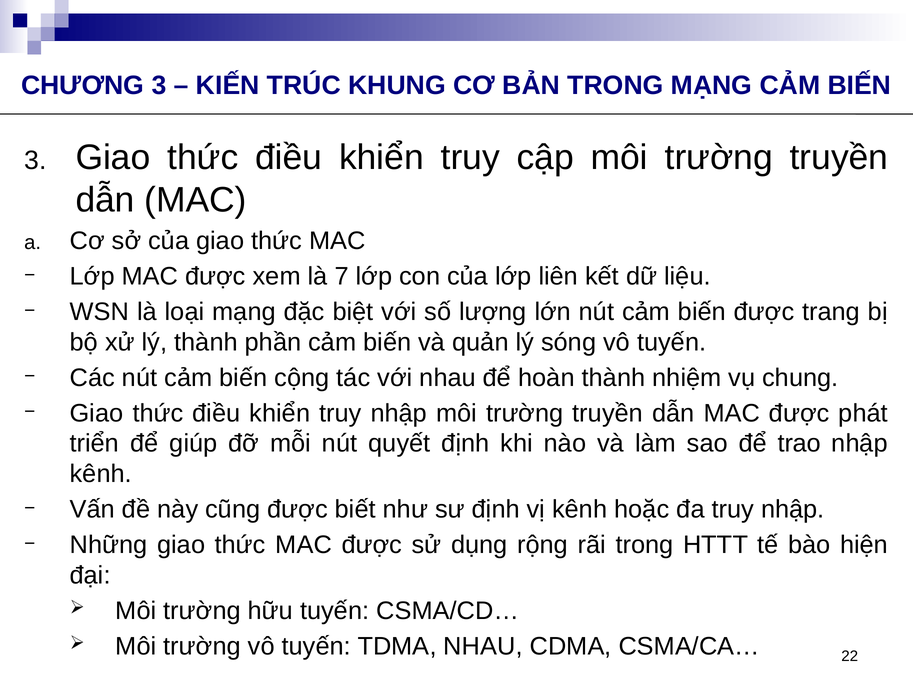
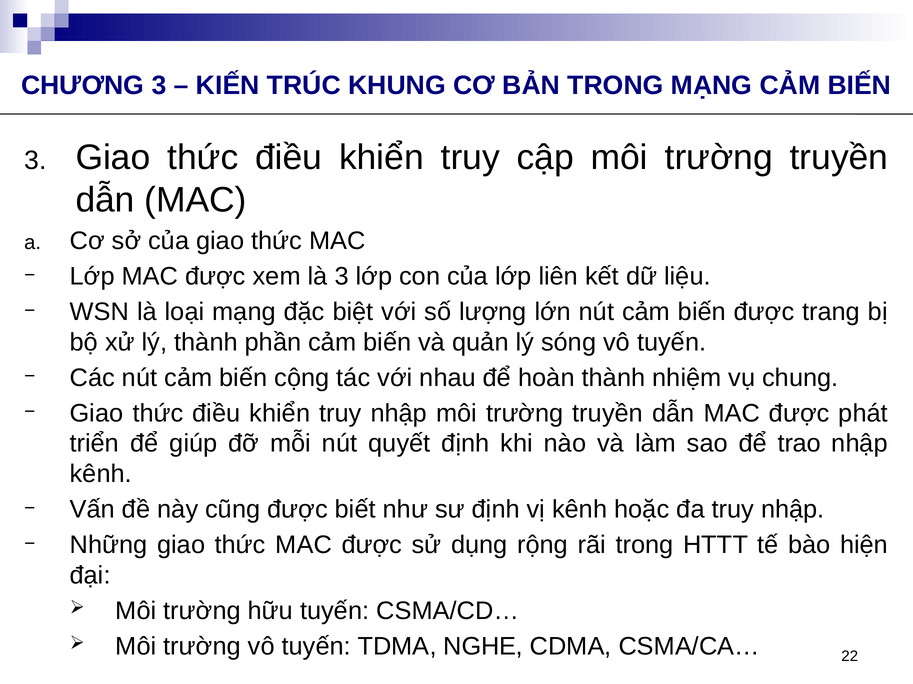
là 7: 7 -> 3
TDMA NHAU: NHAU -> NGHE
